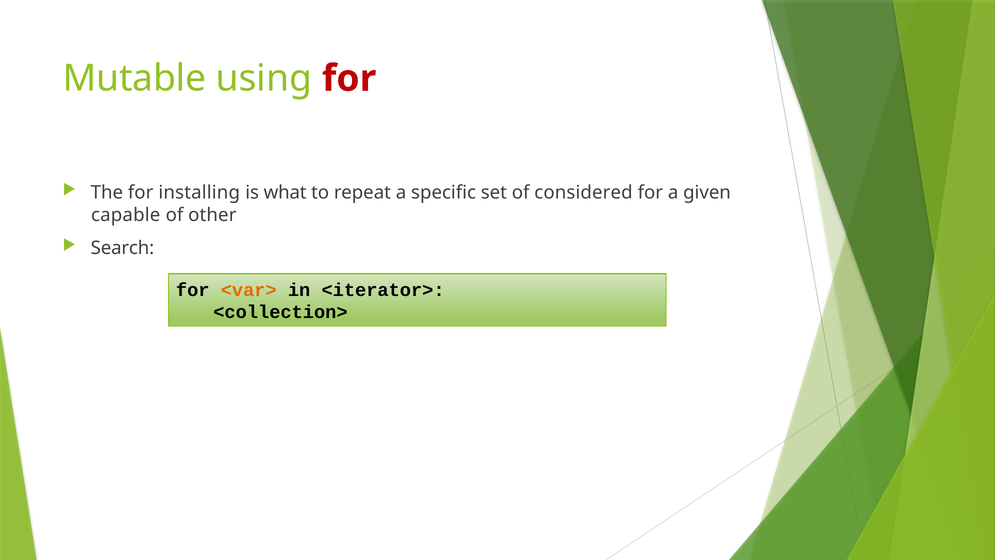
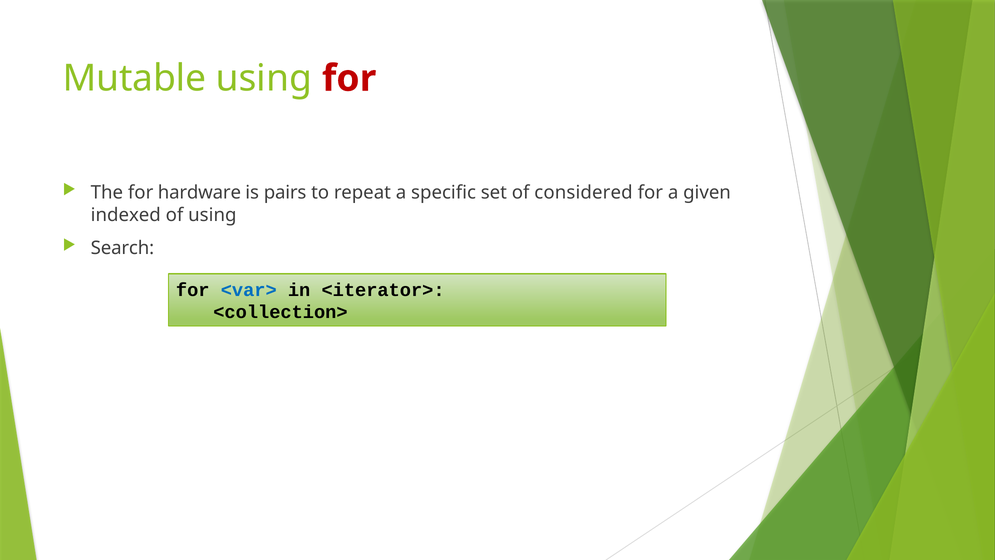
installing: installing -> hardware
what: what -> pairs
capable: capable -> indexed
of other: other -> using
<var> colour: orange -> blue
